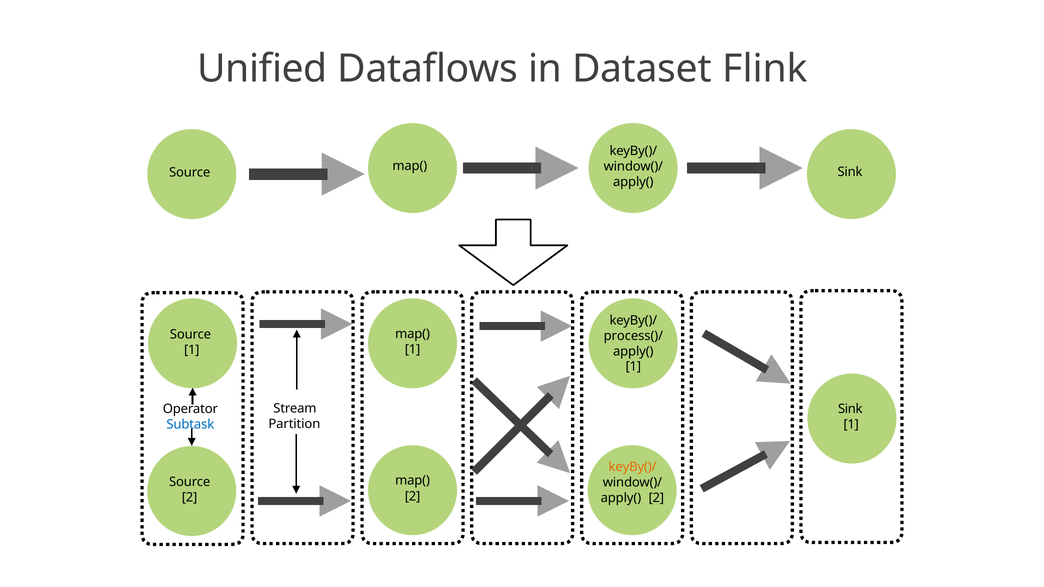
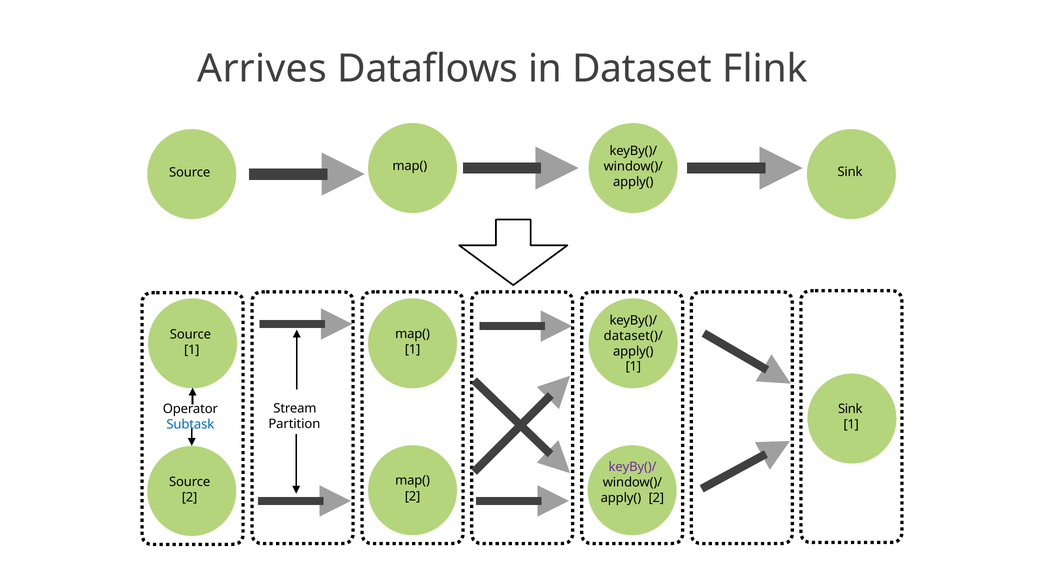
Unified: Unified -> Arrives
process()/: process()/ -> dataset()/
keyBy()/ at (633, 467) colour: orange -> purple
